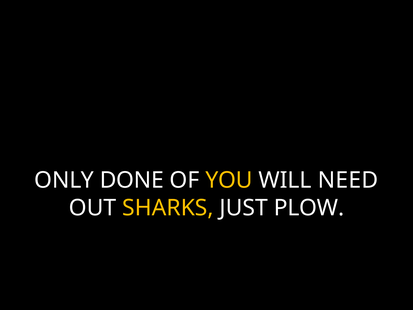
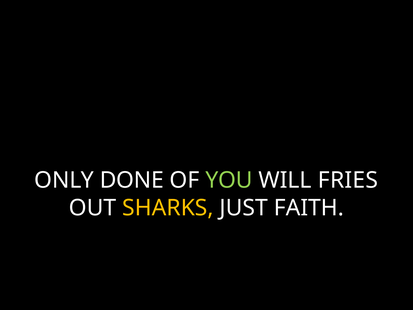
YOU colour: yellow -> light green
NEED: NEED -> FRIES
PLOW: PLOW -> FAITH
